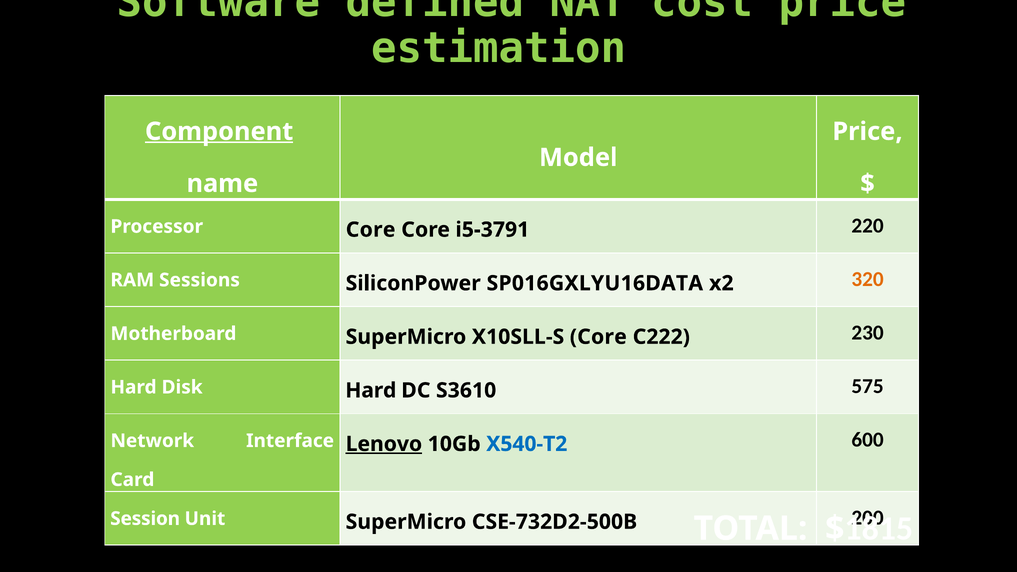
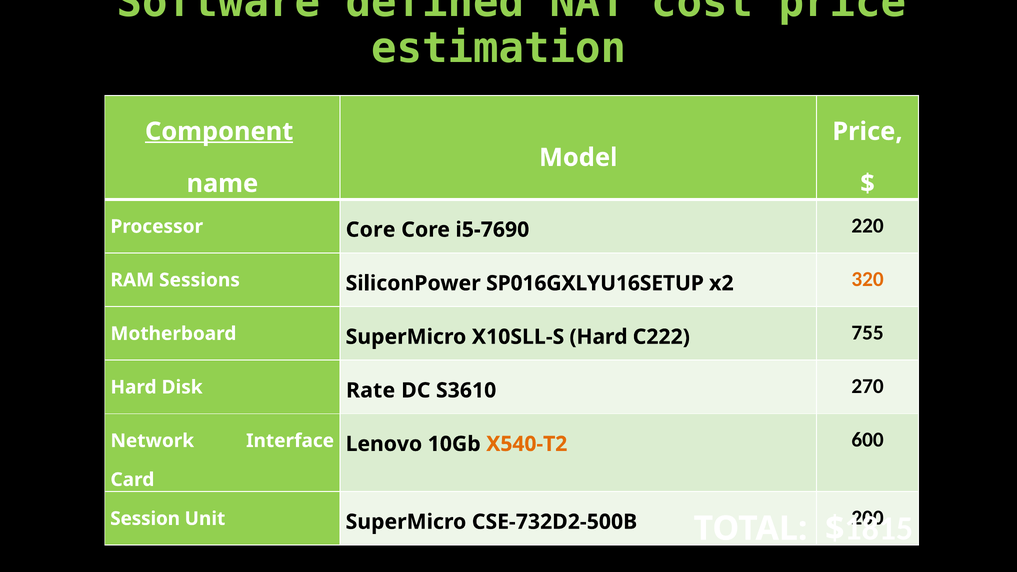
i5-3791: i5-3791 -> i5-7690
SP016GXLYU16DATA: SP016GXLYU16DATA -> SP016GXLYU16SETUP
X10SLL-S Core: Core -> Hard
230: 230 -> 755
Disk Hard: Hard -> Rate
575: 575 -> 270
Lenovo underline: present -> none
X540-T2 colour: blue -> orange
